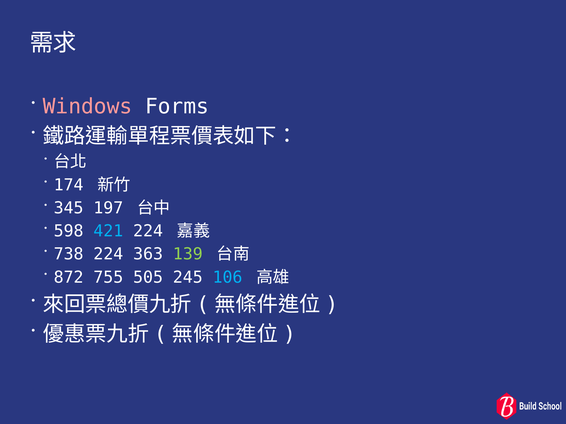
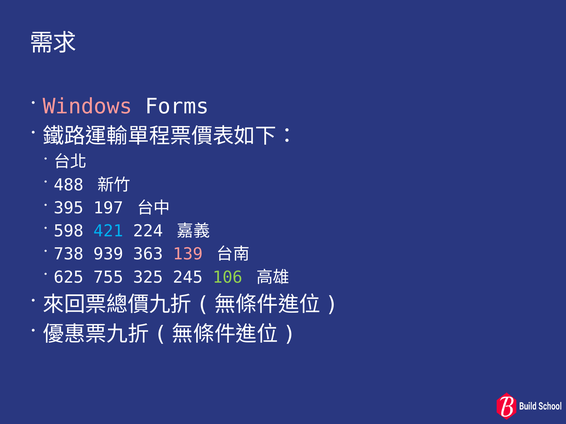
174: 174 -> 488
345: 345 -> 395
738 224: 224 -> 939
139 colour: light green -> pink
872: 872 -> 625
505: 505 -> 325
106 colour: light blue -> light green
